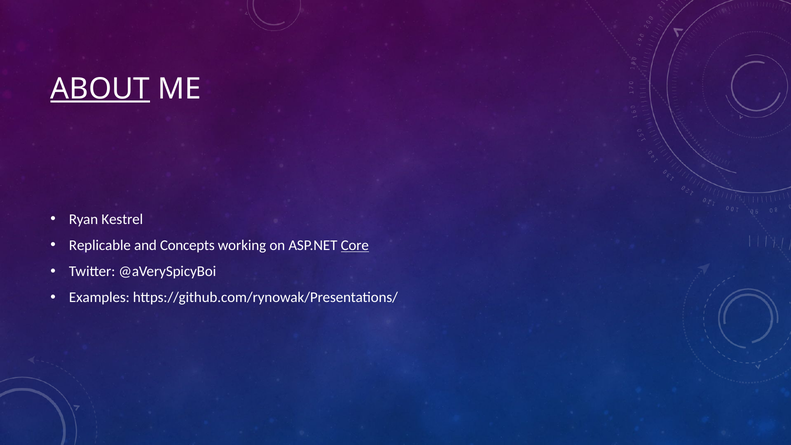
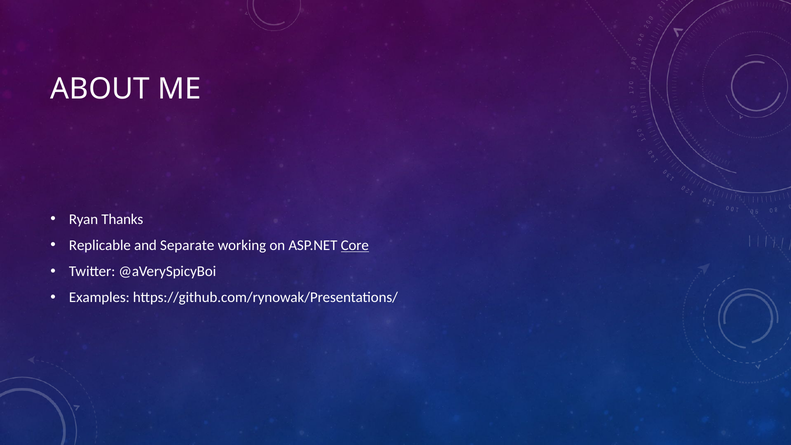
ABOUT underline: present -> none
Kestrel: Kestrel -> Thanks
Concepts: Concepts -> Separate
